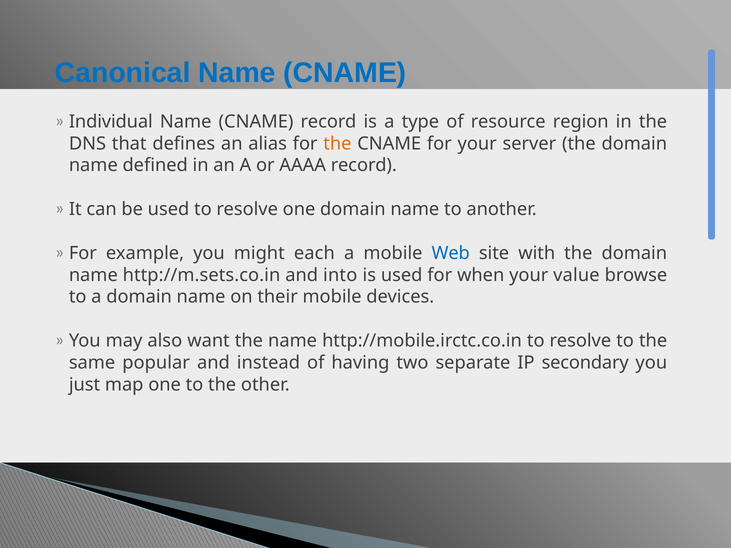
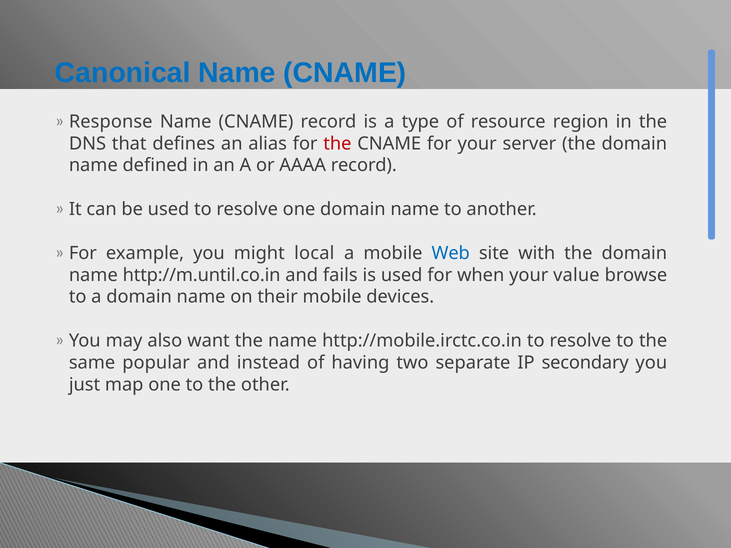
Individual: Individual -> Response
the at (337, 144) colour: orange -> red
each: each -> local
http://m.sets.co.in: http://m.sets.co.in -> http://m.until.co.in
into: into -> fails
